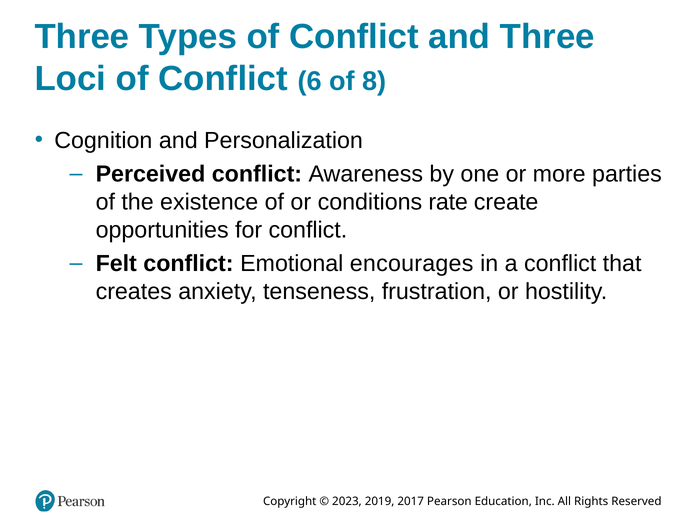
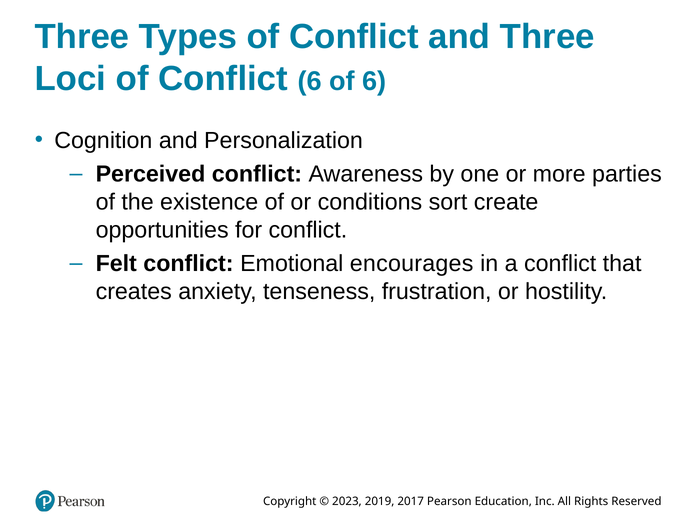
of 8: 8 -> 6
rate: rate -> sort
